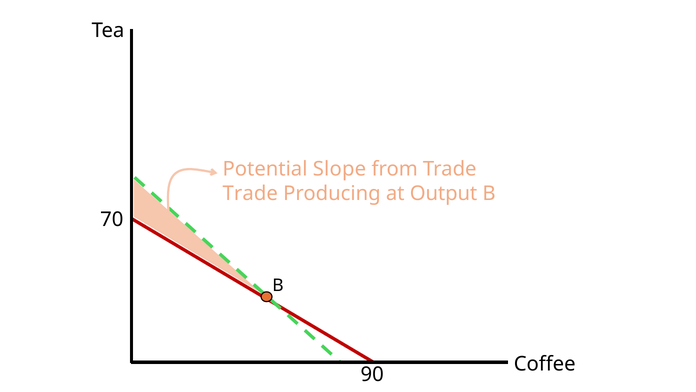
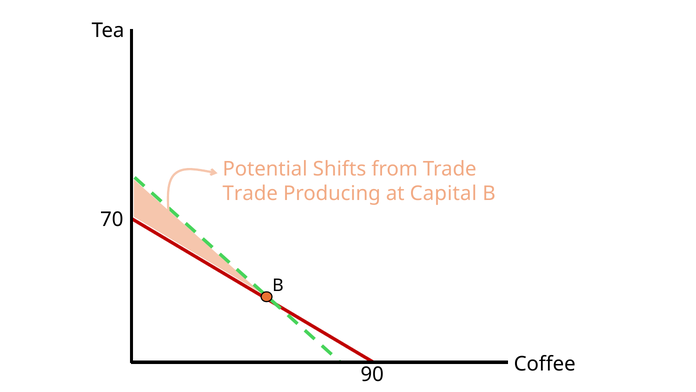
Slope: Slope -> Shifts
Output: Output -> Capital
